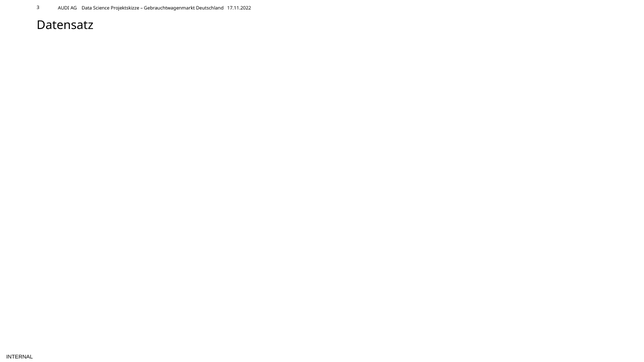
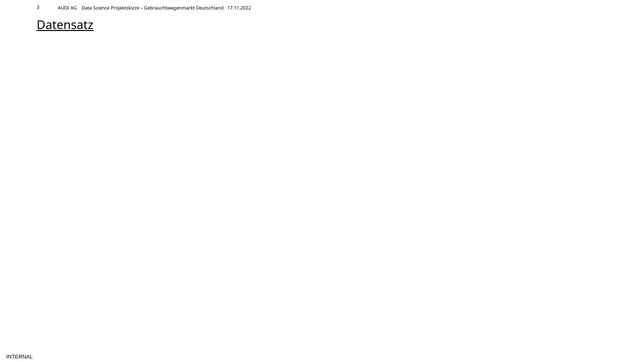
Datensatz underline: none -> present
